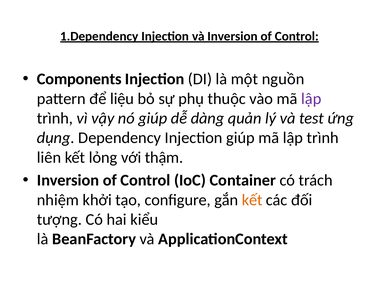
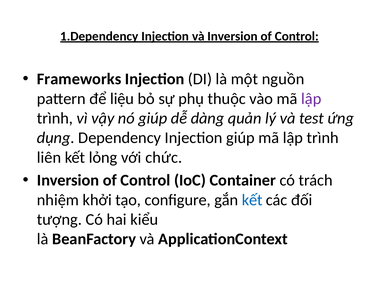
Components: Components -> Frameworks
thậm: thậm -> chức
kết at (252, 200) colour: orange -> blue
